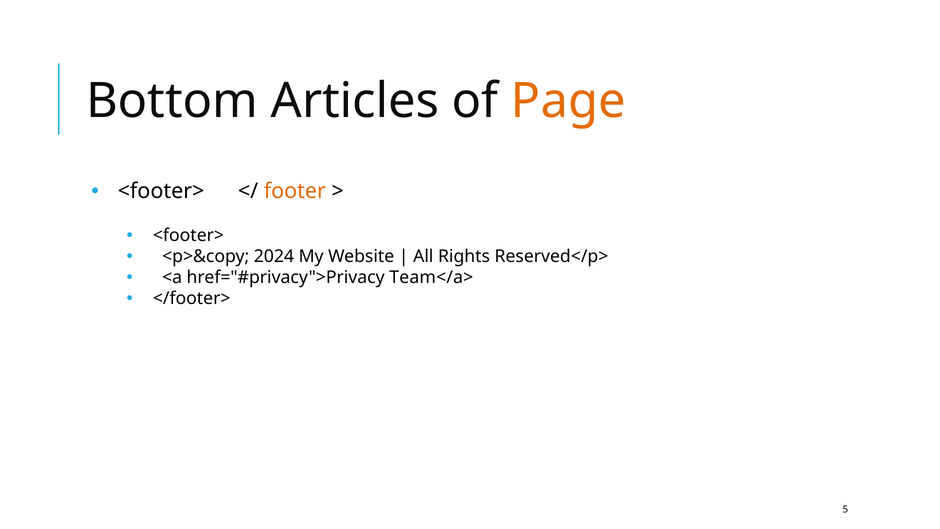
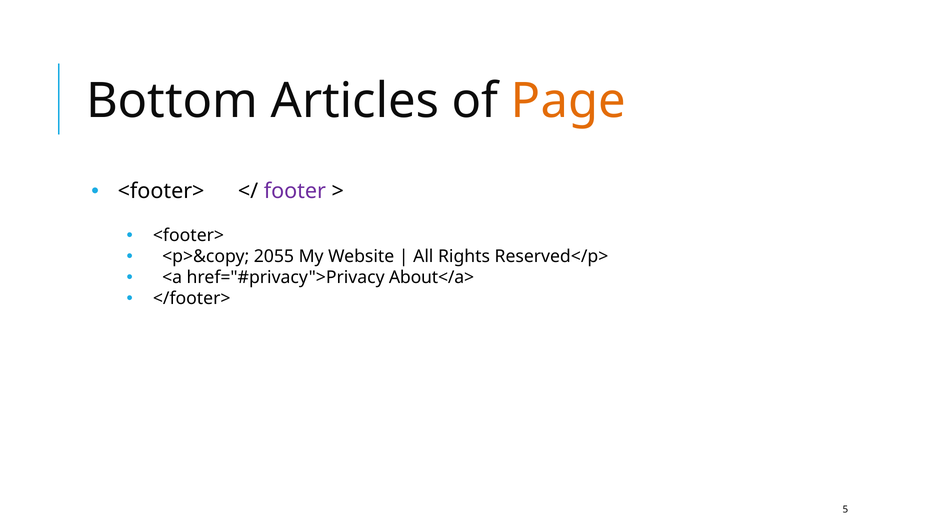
footer colour: orange -> purple
2024: 2024 -> 2055
Team</a>: Team</a> -> About</a>
